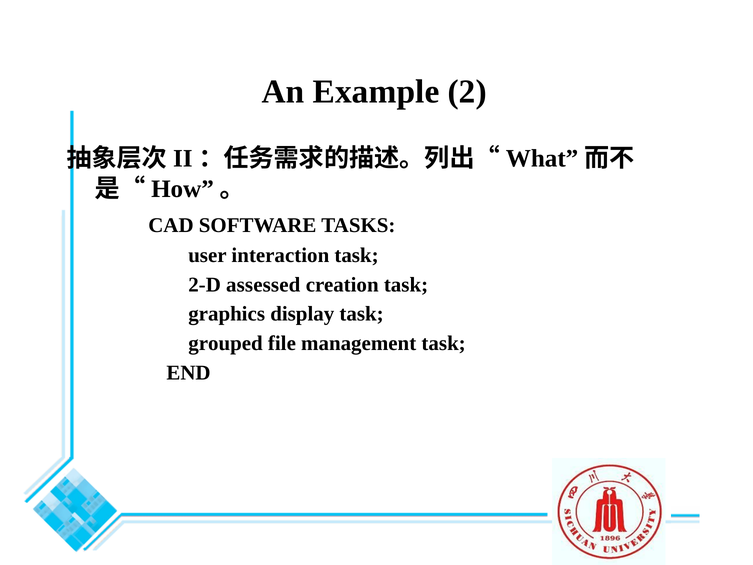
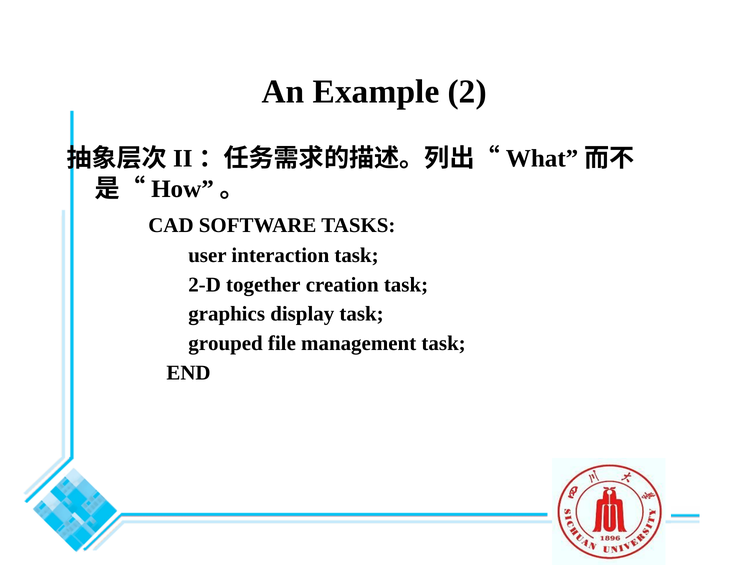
assessed: assessed -> together
